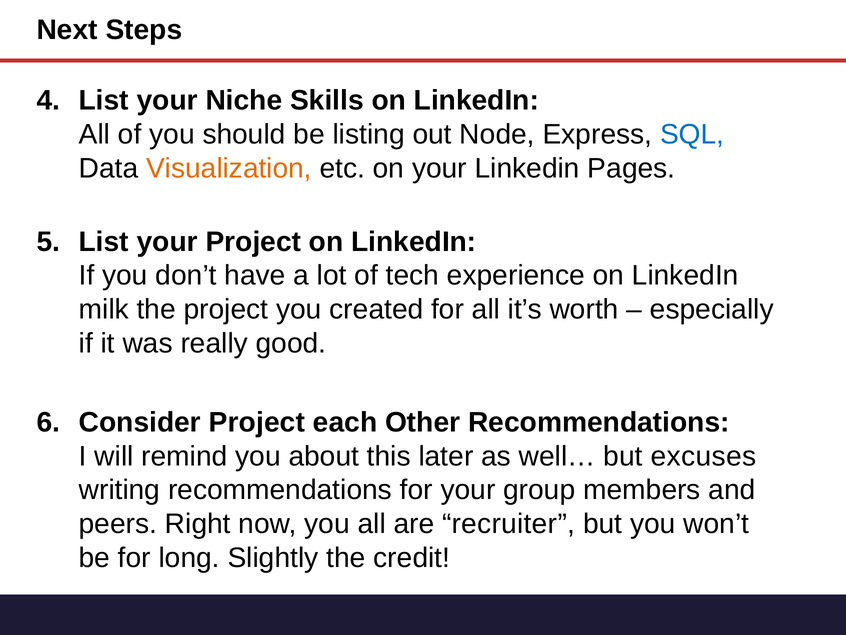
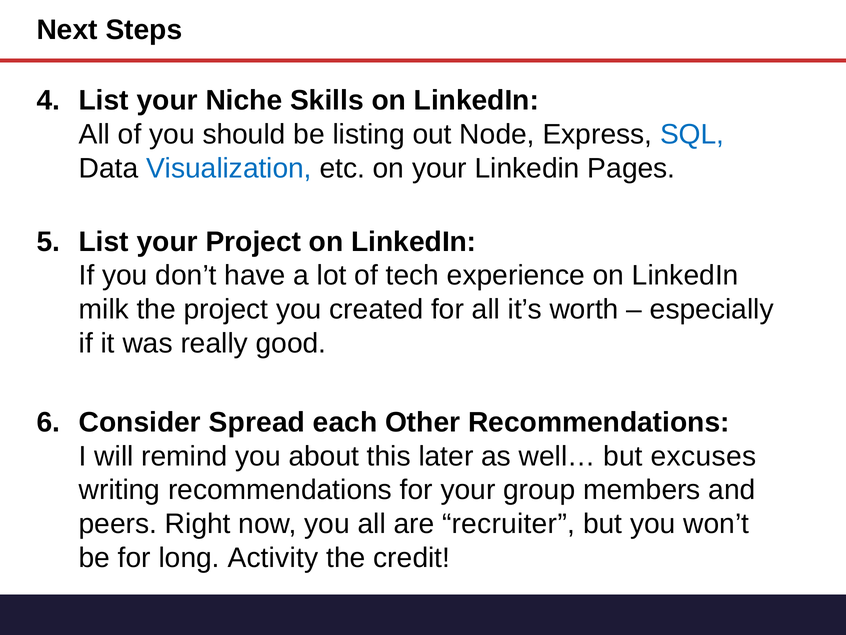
Visualization colour: orange -> blue
Consider Project: Project -> Spread
Slightly: Slightly -> Activity
